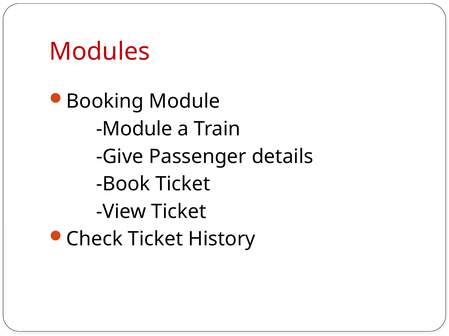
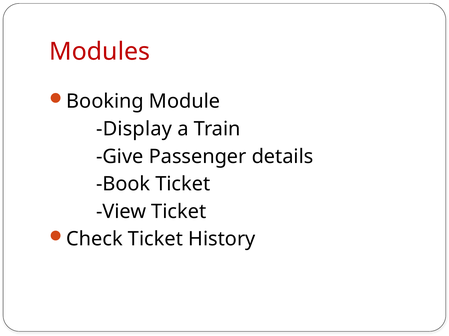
Module at (134, 129): Module -> Display
